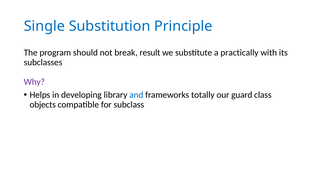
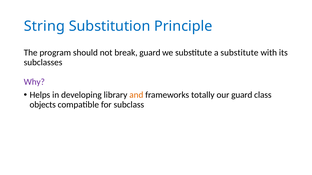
Single: Single -> String
break result: result -> guard
a practically: practically -> substitute
and colour: blue -> orange
